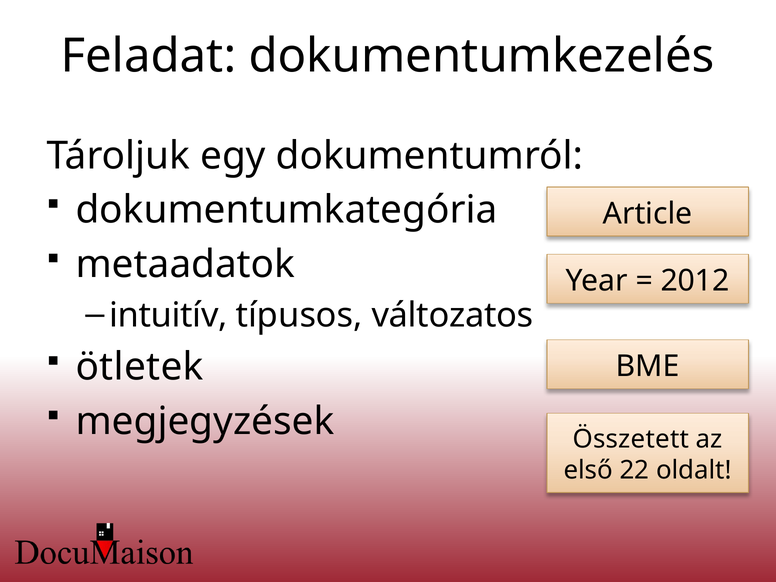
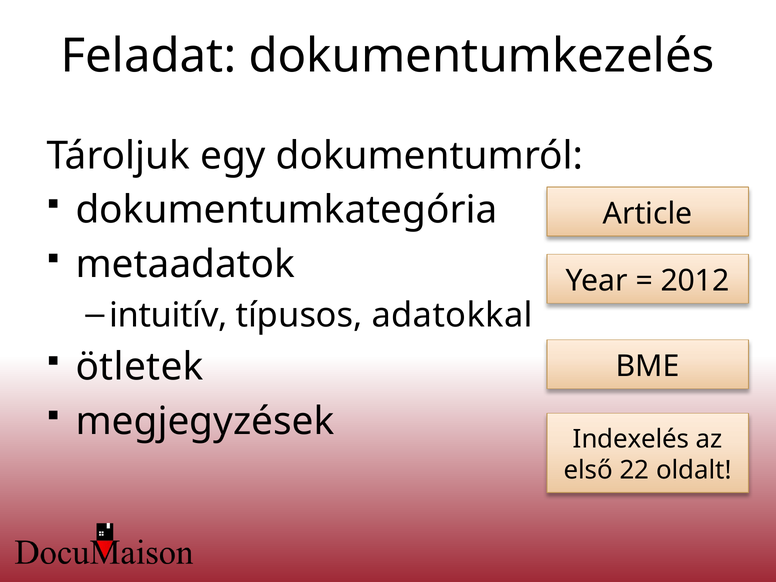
változatos: változatos -> adatokkal
Összetett: Összetett -> Indexelés
